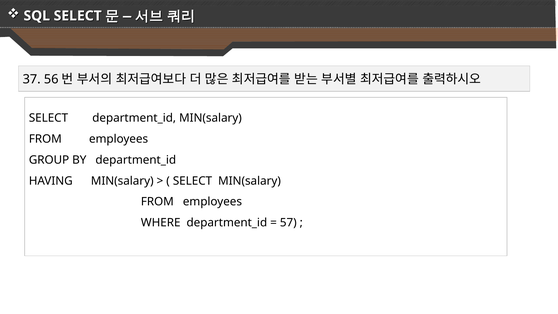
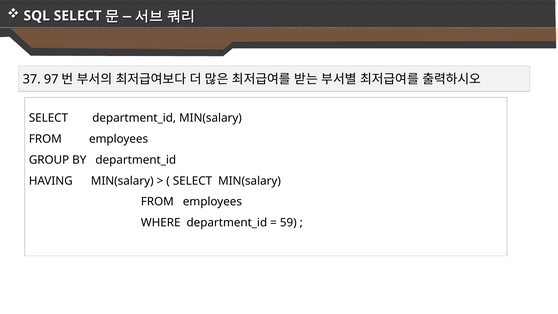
56: 56 -> 97
57: 57 -> 59
